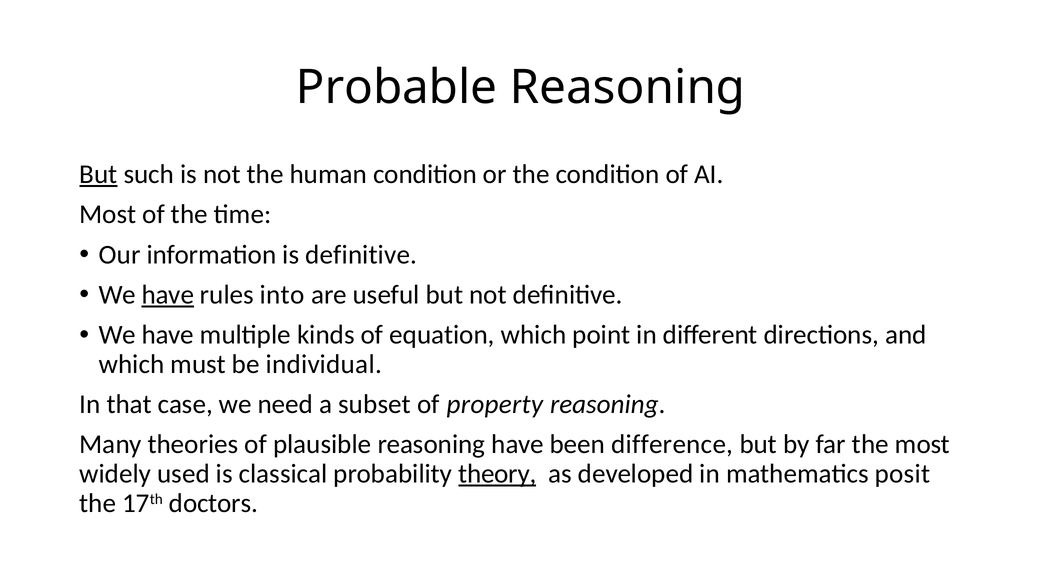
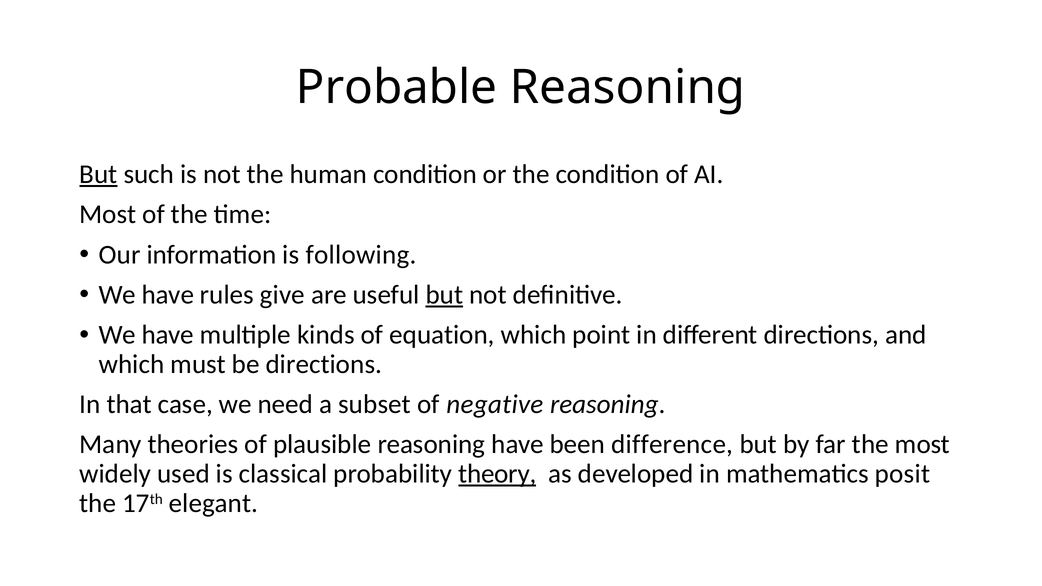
is definitive: definitive -> following
have at (168, 295) underline: present -> none
into: into -> give
but at (444, 295) underline: none -> present
be individual: individual -> directions
property: property -> negative
doctors: doctors -> elegant
